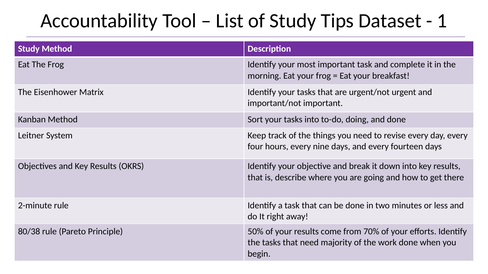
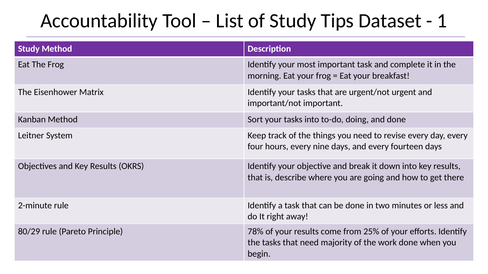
80/38: 80/38 -> 80/29
50%: 50% -> 78%
70%: 70% -> 25%
